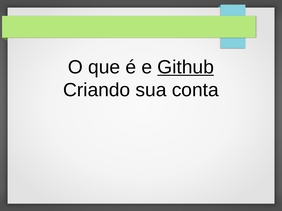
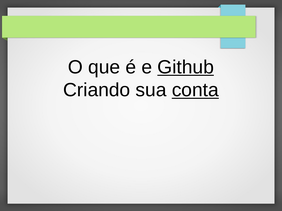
conta underline: none -> present
